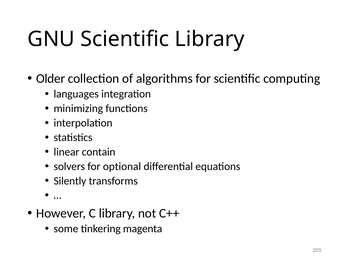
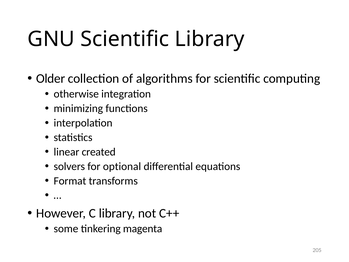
languages: languages -> otherwise
contain: contain -> created
Silently: Silently -> Format
